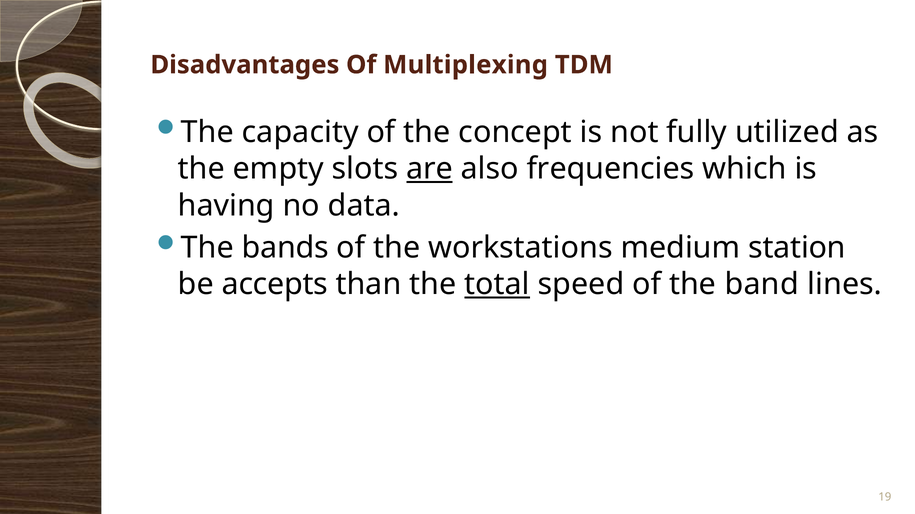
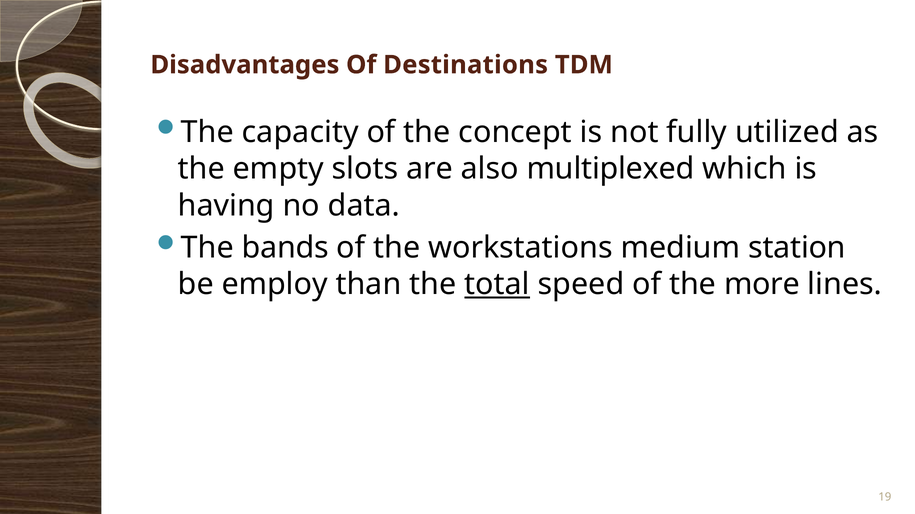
Multiplexing: Multiplexing -> Destinations
are underline: present -> none
frequencies: frequencies -> multiplexed
accepts: accepts -> employ
band: band -> more
